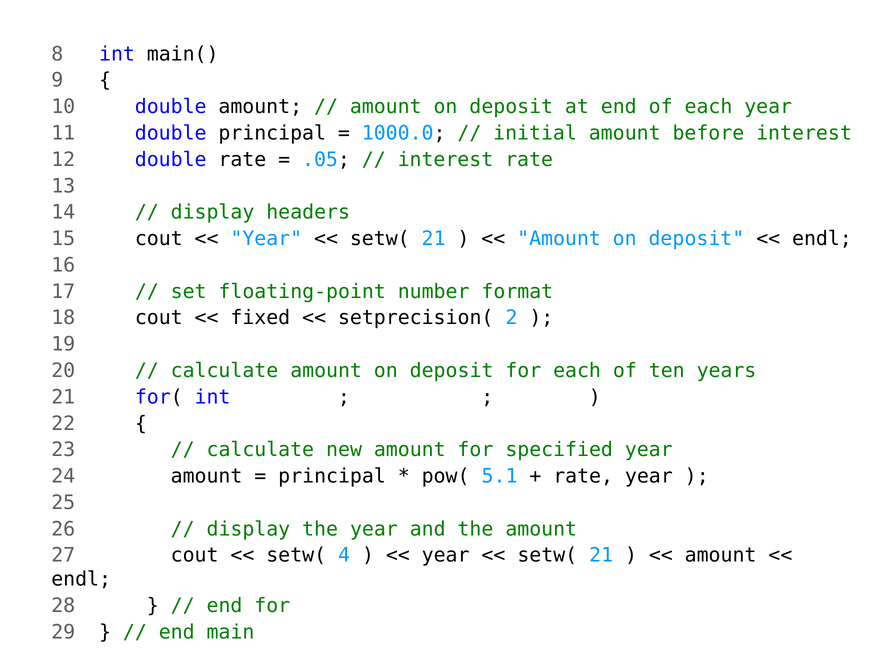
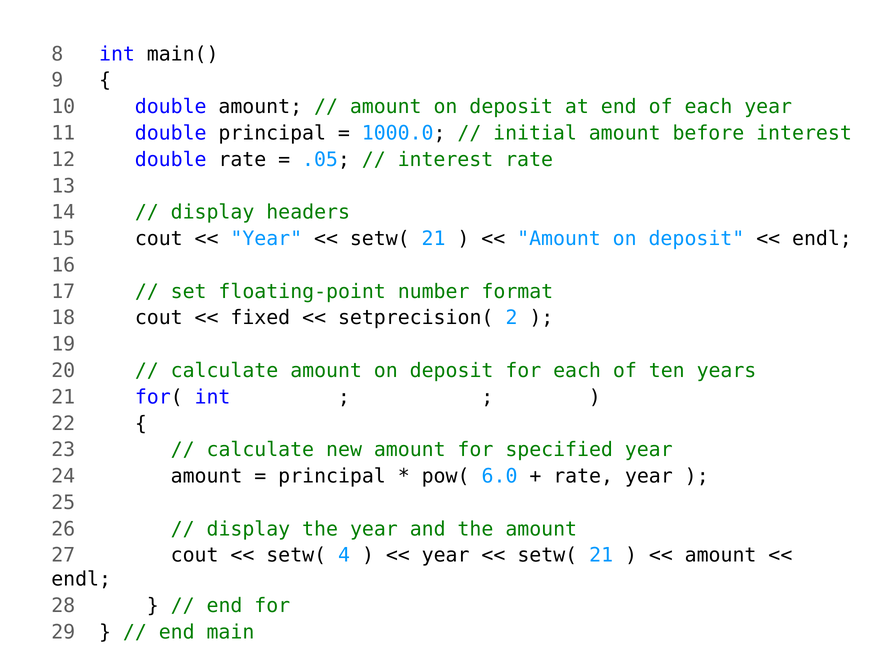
5.1: 5.1 -> 6.0
